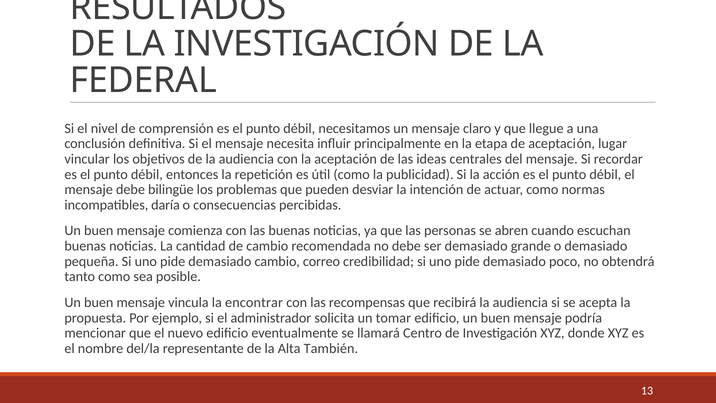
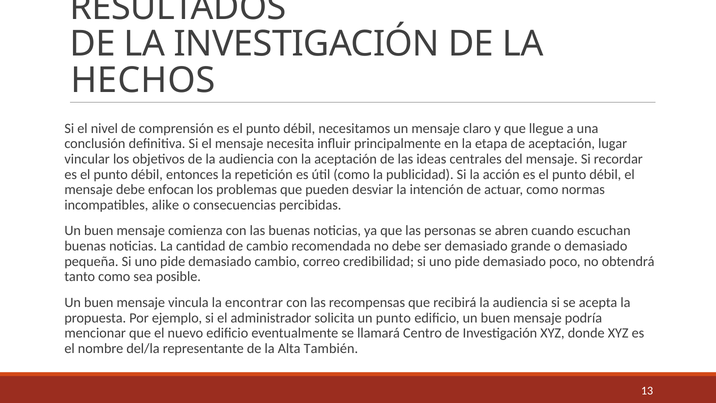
FEDERAL: FEDERAL -> HECHOS
bilingüe: bilingüe -> enfocan
daría: daría -> alike
un tomar: tomar -> punto
